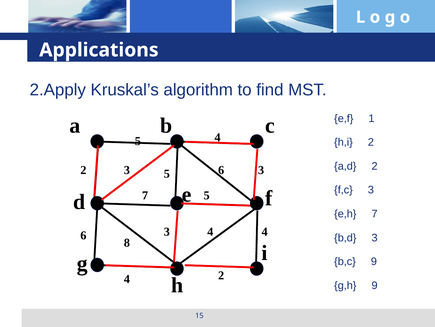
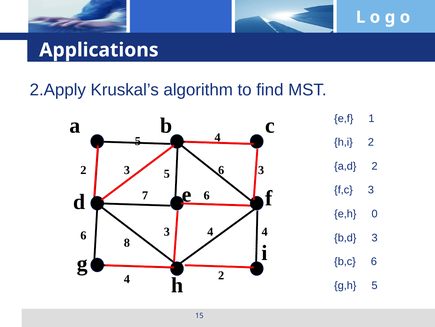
5 at (207, 195): 5 -> 6
e,h 7: 7 -> 0
b,c 9: 9 -> 6
g,h 9: 9 -> 5
